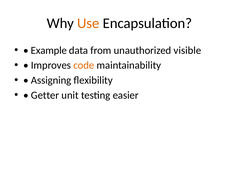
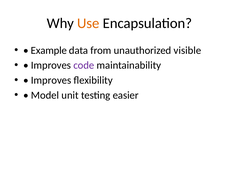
code colour: orange -> purple
Assigning at (51, 80): Assigning -> Improves
Getter: Getter -> Model
